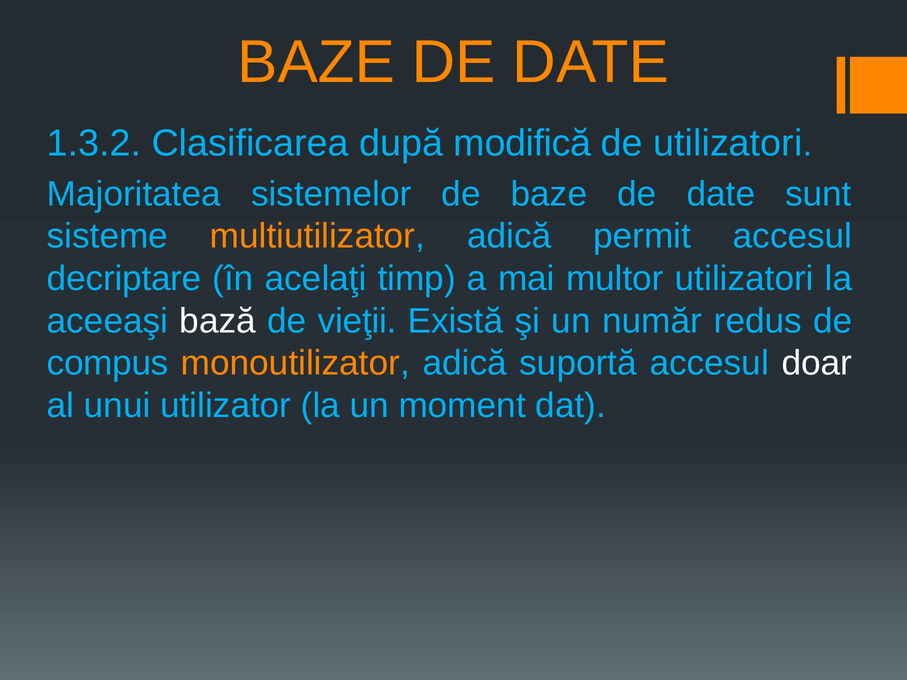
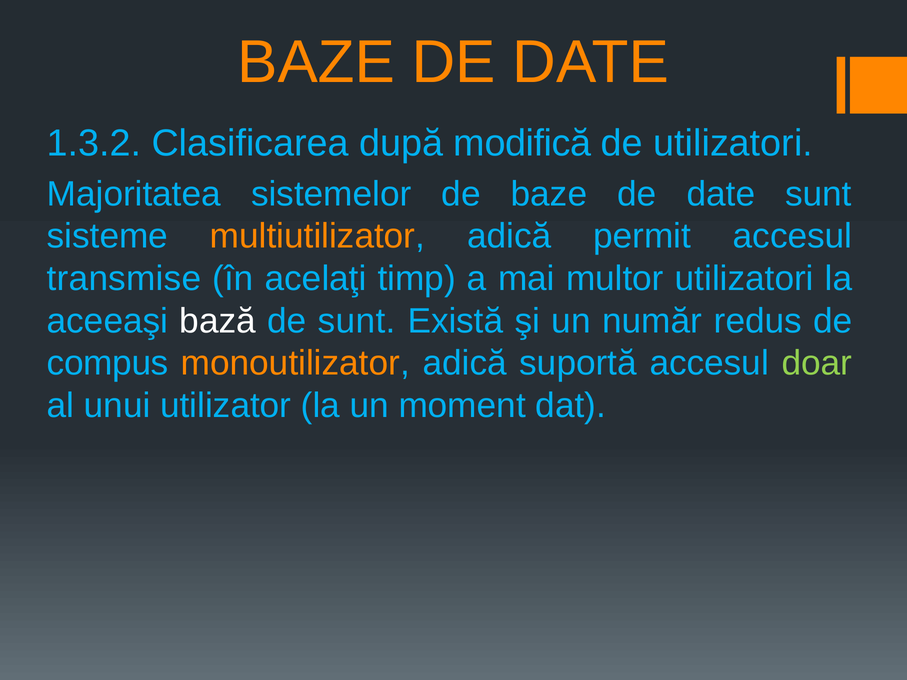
decriptare: decriptare -> transmise
de vieţii: vieţii -> sunt
doar colour: white -> light green
